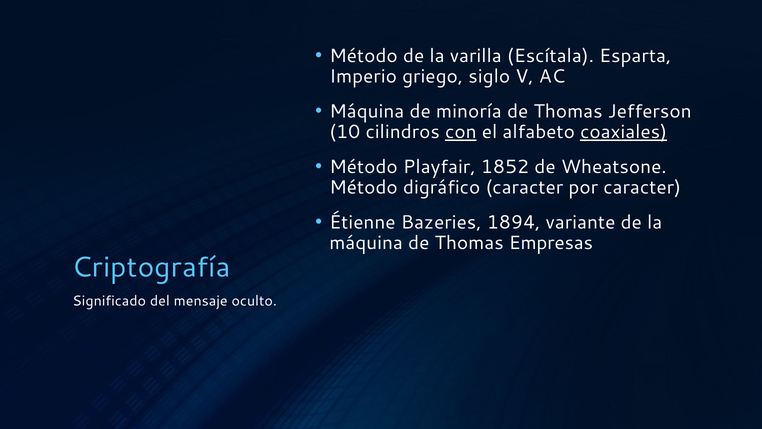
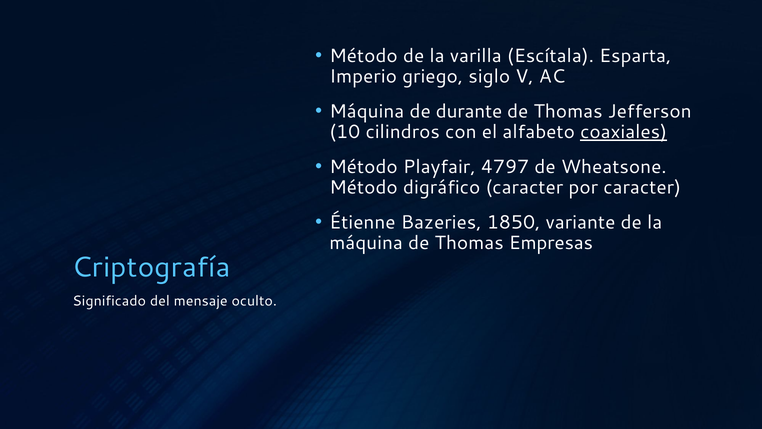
minoría: minoría -> durante
con underline: present -> none
1852: 1852 -> 4797
1894: 1894 -> 1850
